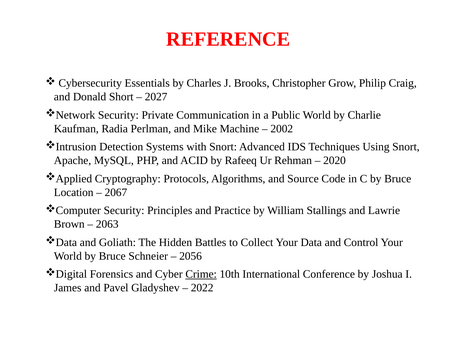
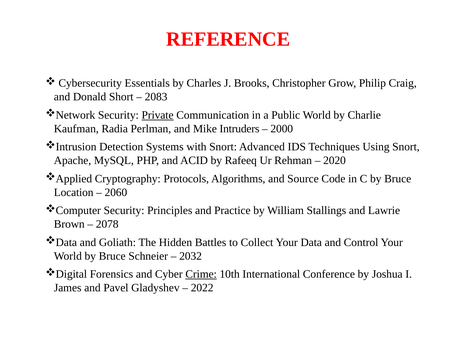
2027: 2027 -> 2083
Private underline: none -> present
Machine: Machine -> Intruders
2002: 2002 -> 2000
2067: 2067 -> 2060
2063: 2063 -> 2078
2056: 2056 -> 2032
